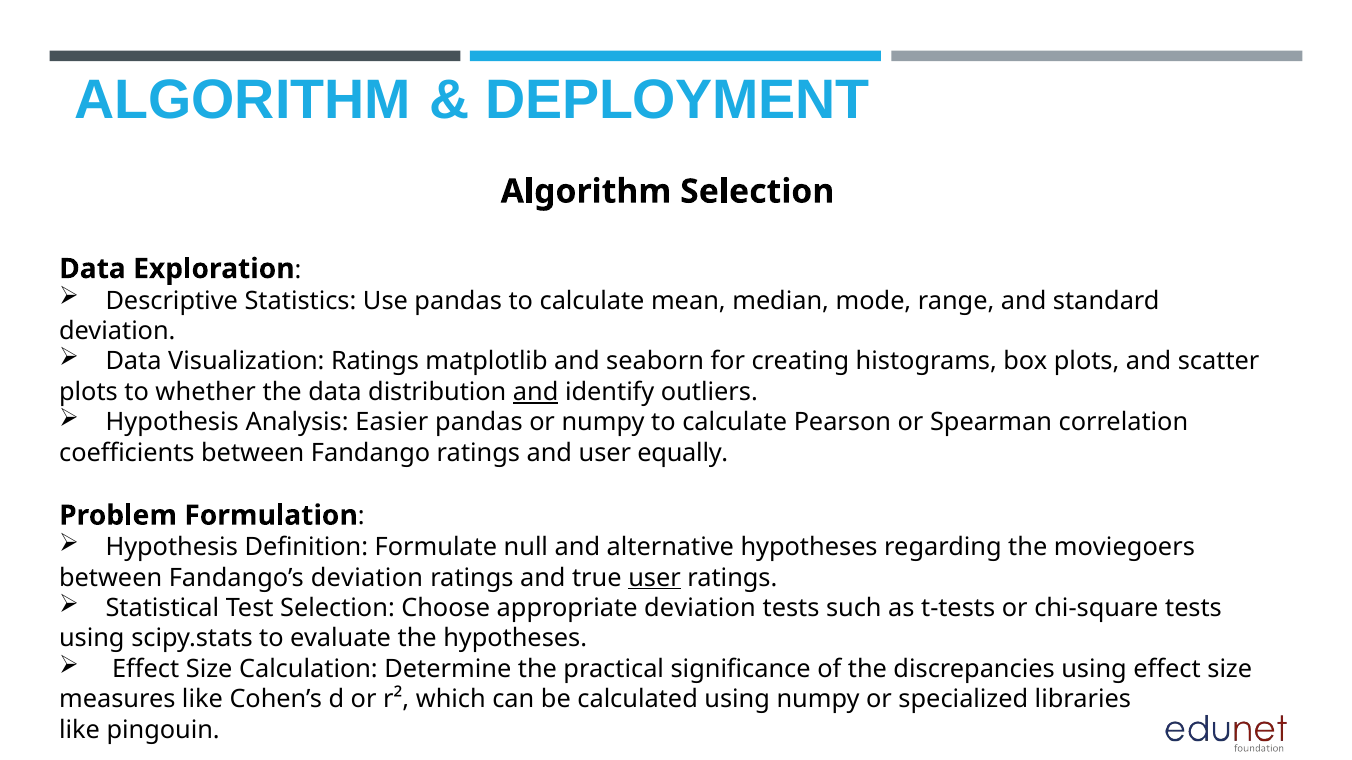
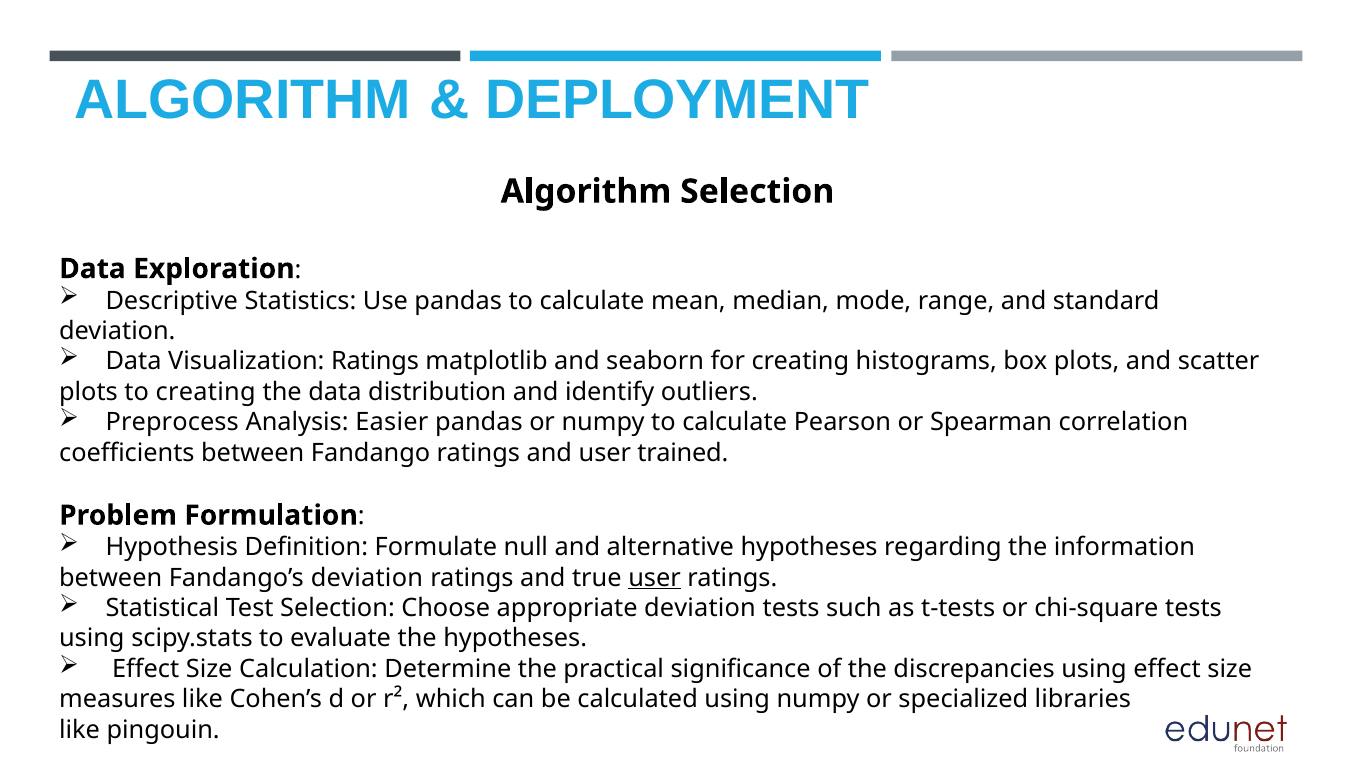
to whether: whether -> creating
and at (536, 392) underline: present -> none
Hypothesis at (172, 423): Hypothesis -> Preprocess
equally: equally -> trained
moviegoers: moviegoers -> information
